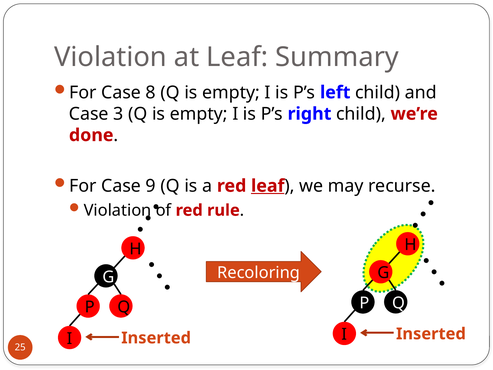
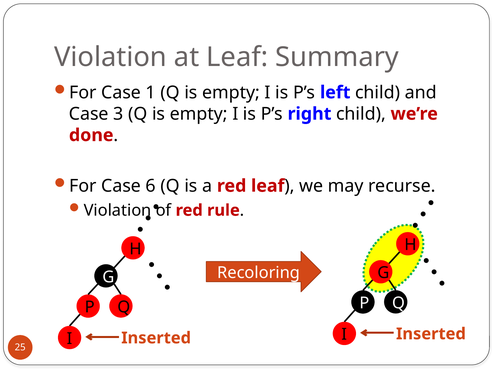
8: 8 -> 1
9: 9 -> 6
leaf at (268, 186) underline: present -> none
